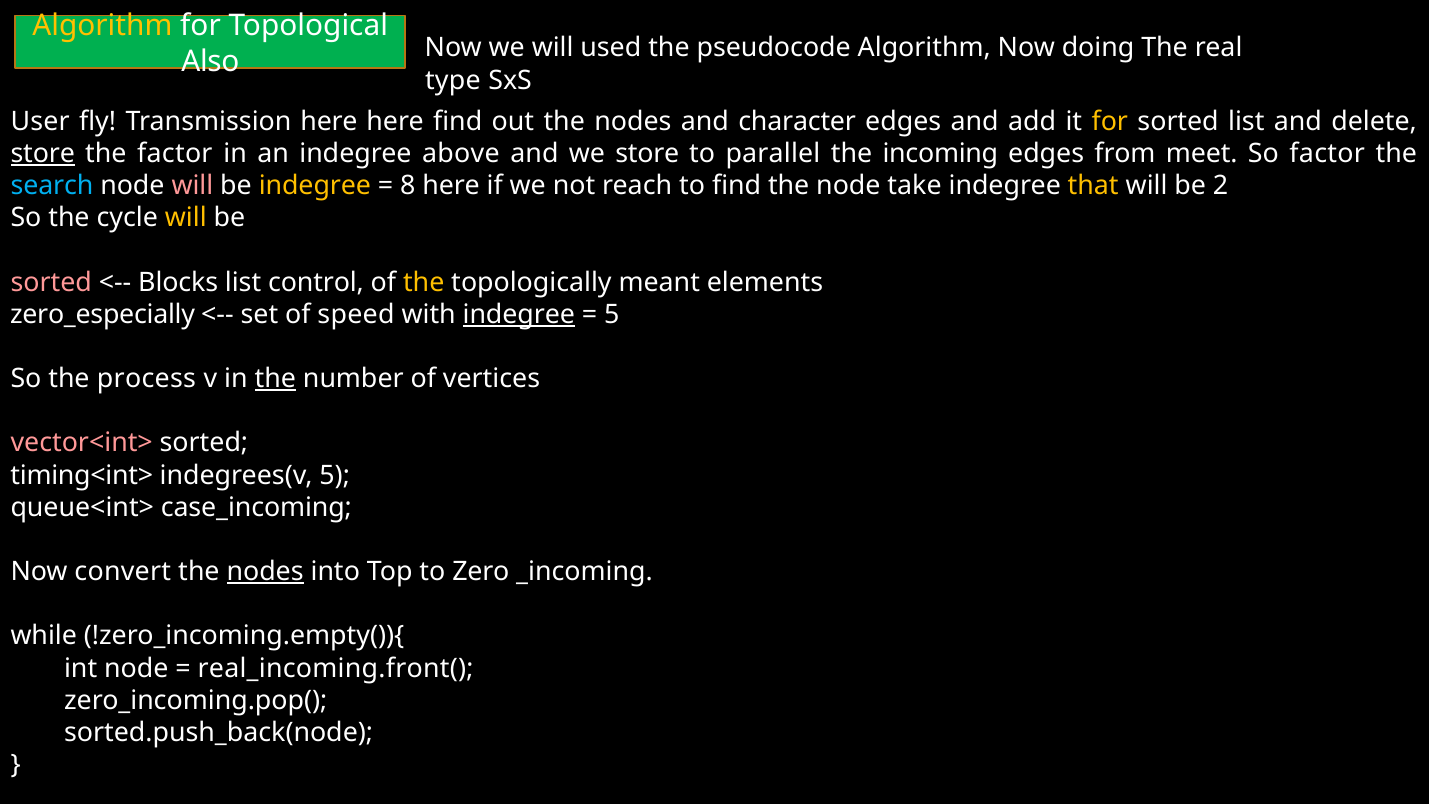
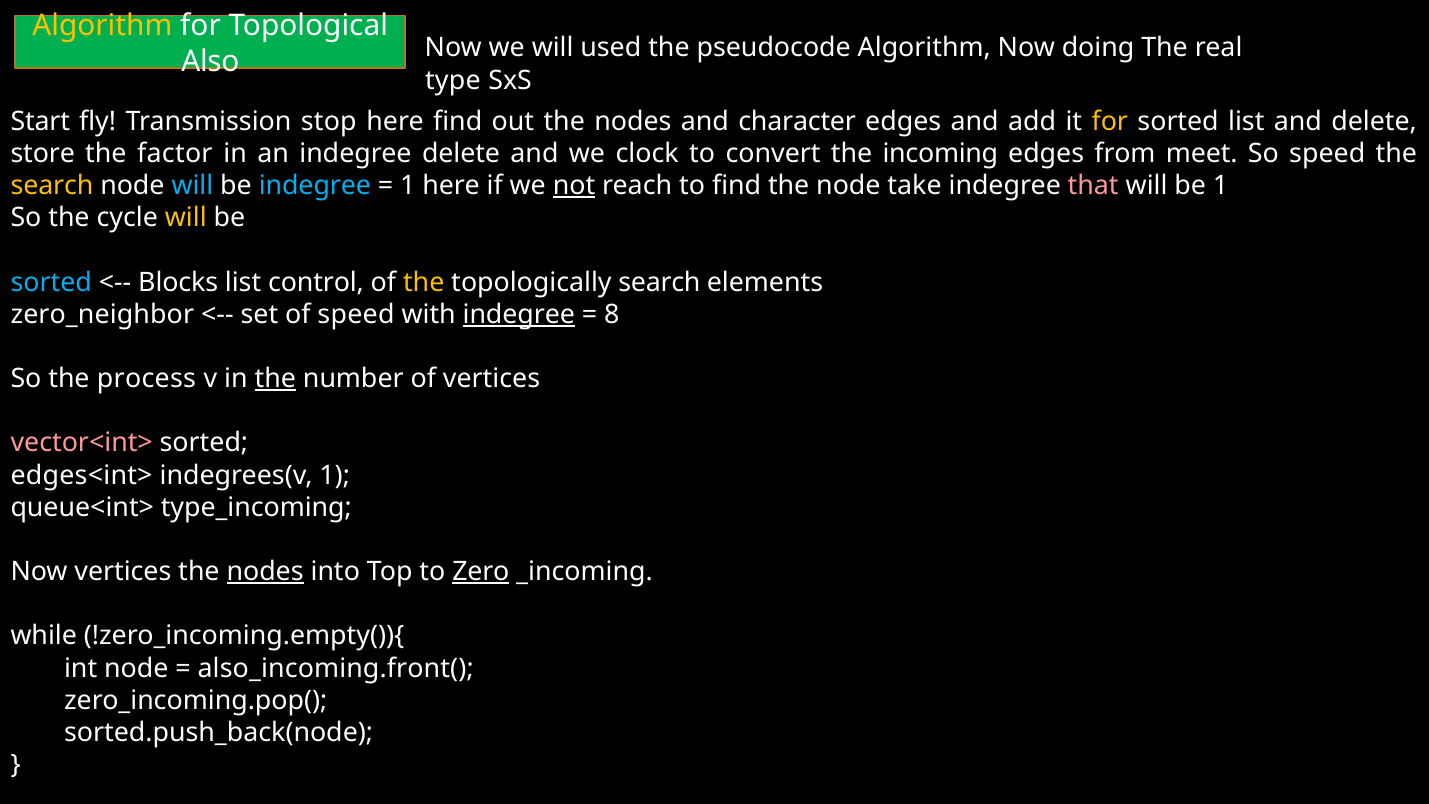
User: User -> Start
Transmission here: here -> stop
store at (43, 154) underline: present -> none
indegree above: above -> delete
we store: store -> clock
parallel: parallel -> convert
So factor: factor -> speed
search at (52, 186) colour: light blue -> yellow
will at (192, 186) colour: pink -> light blue
indegree at (315, 186) colour: yellow -> light blue
8 at (408, 186): 8 -> 1
not underline: none -> present
that colour: yellow -> pink
be 2: 2 -> 1
sorted at (51, 282) colour: pink -> light blue
topologically meant: meant -> search
zero_especially: zero_especially -> zero_neighbor
5 at (612, 314): 5 -> 8
timing<int>: timing<int> -> edges<int>
indegrees(v 5: 5 -> 1
case_incoming: case_incoming -> type_incoming
Now convert: convert -> vertices
Zero underline: none -> present
real_incoming.front(: real_incoming.front( -> also_incoming.front(
